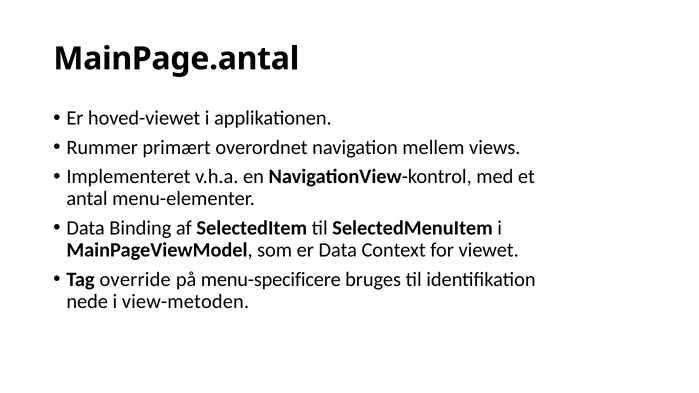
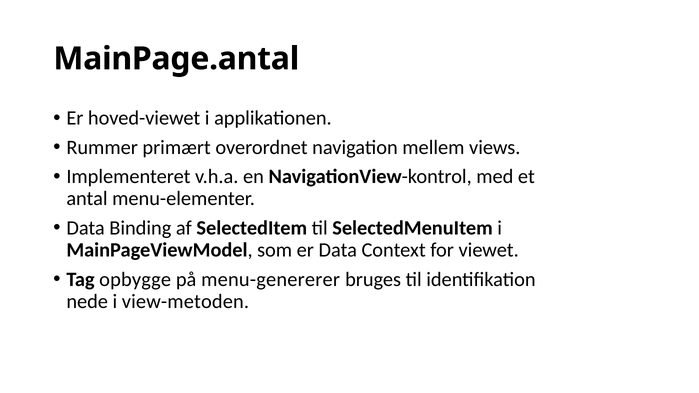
override: override -> opbygge
menu-specificere: menu-specificere -> menu-genererer
